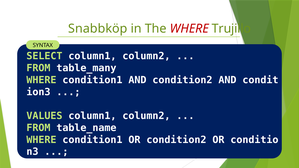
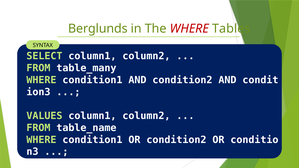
Snabbköp: Snabbköp -> Berglunds
Trujillo: Trujillo -> Tables
